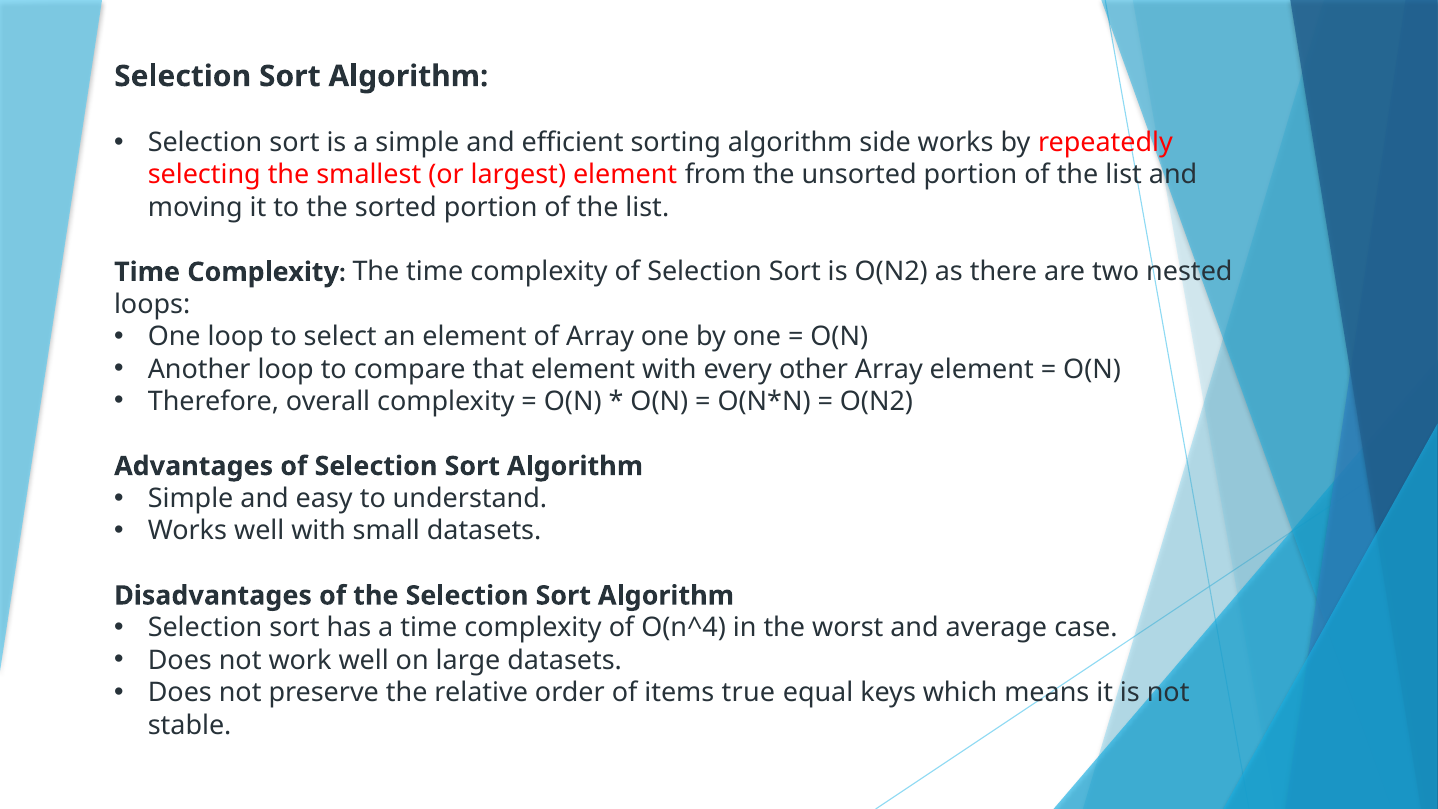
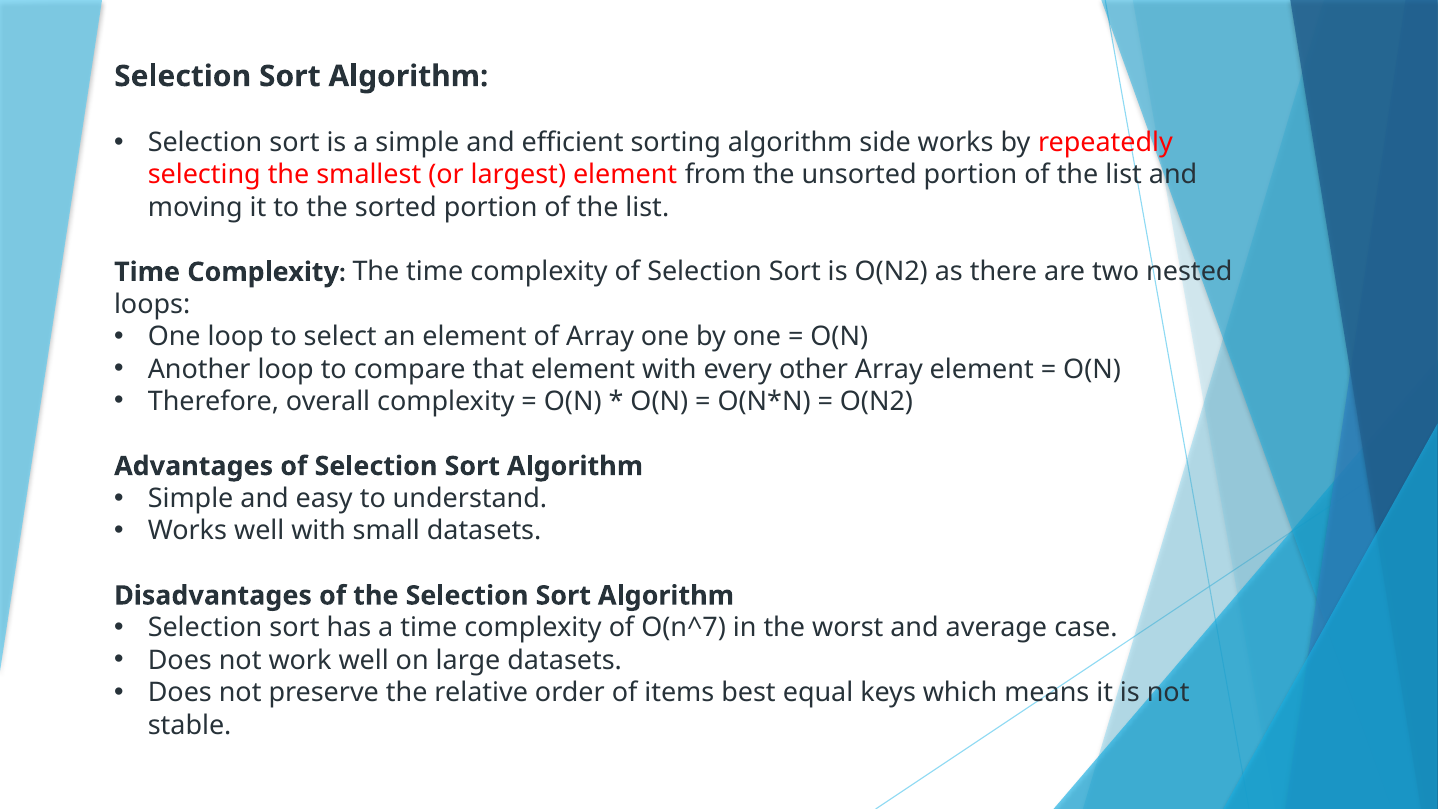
O(n^4: O(n^4 -> O(n^7
true: true -> best
